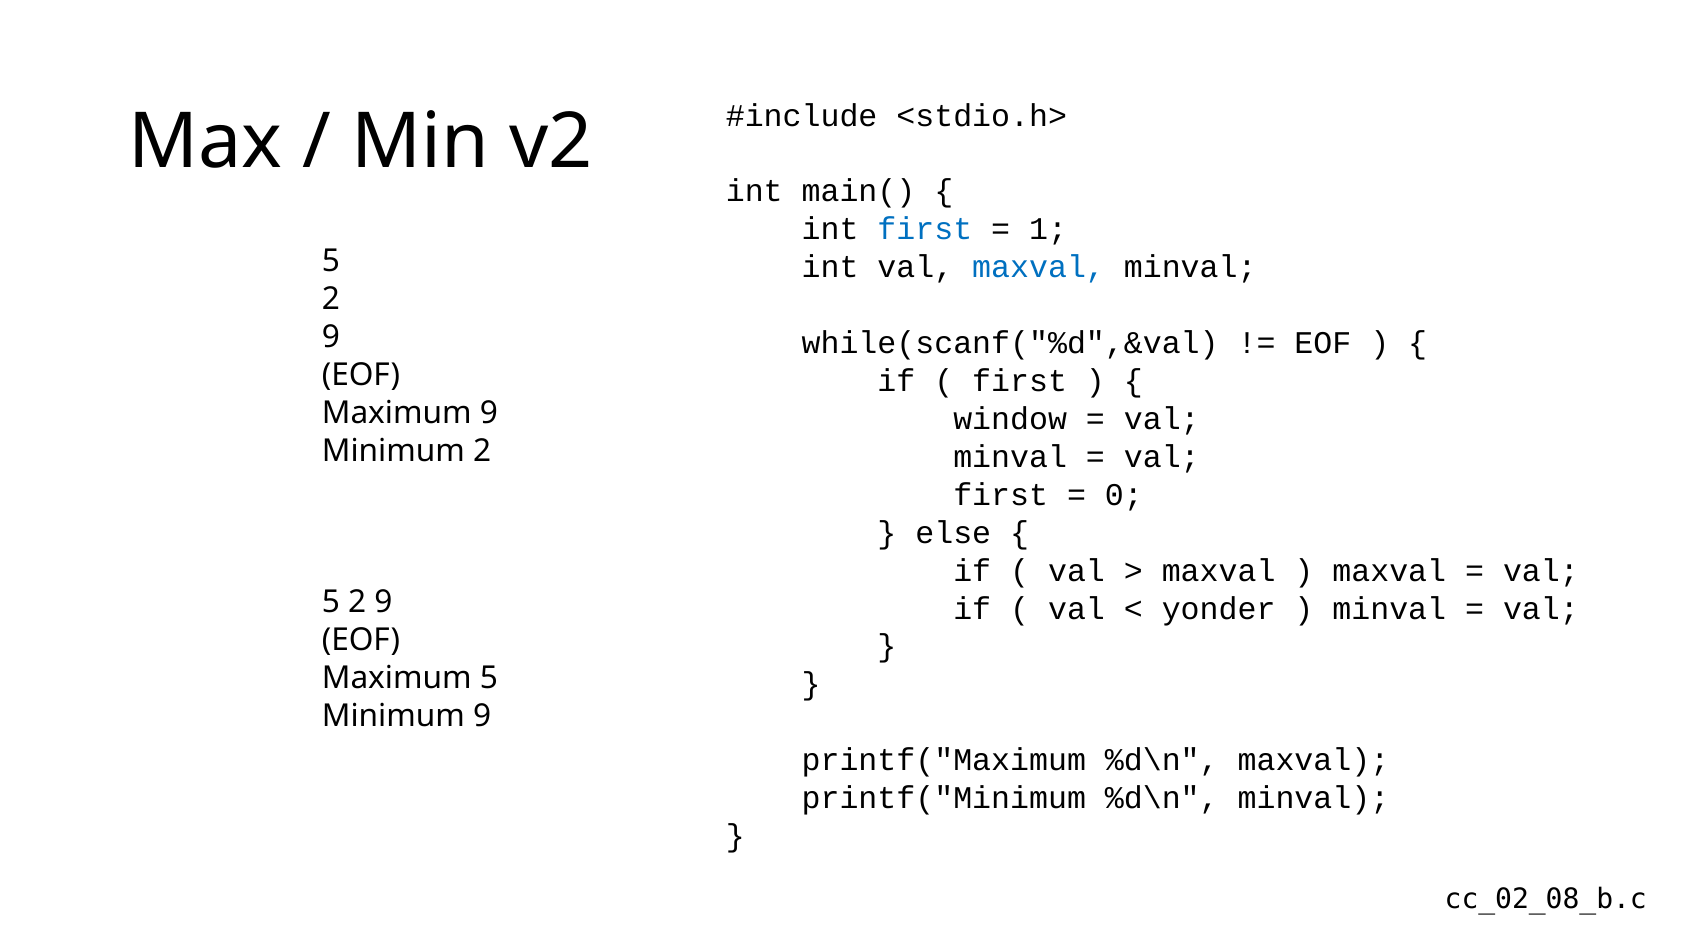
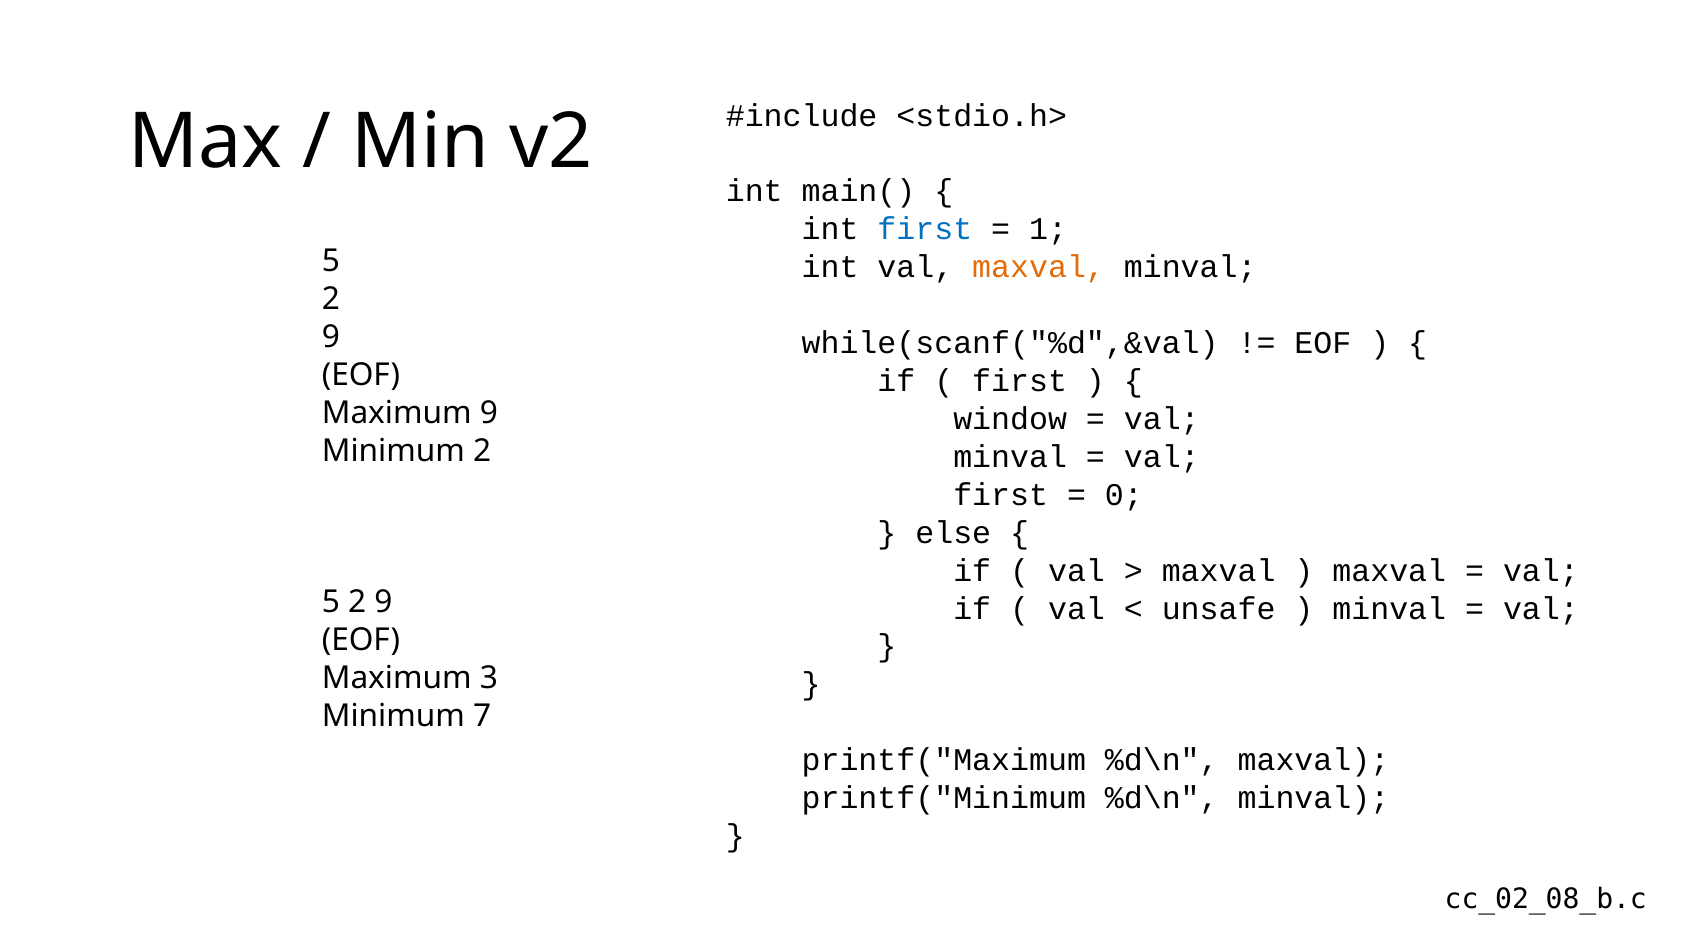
maxval at (1039, 267) colour: blue -> orange
yonder: yonder -> unsafe
Maximum 5: 5 -> 3
Minimum 9: 9 -> 7
